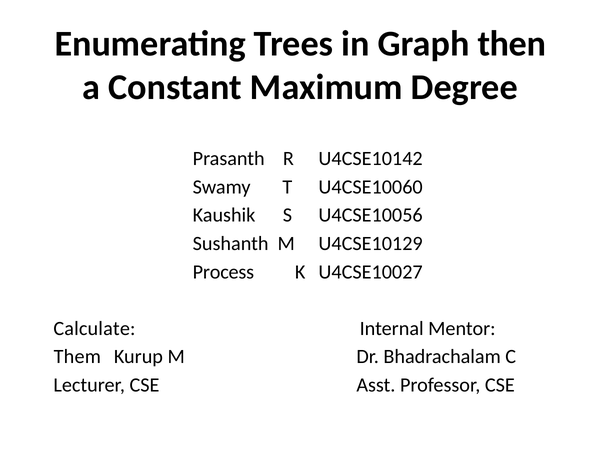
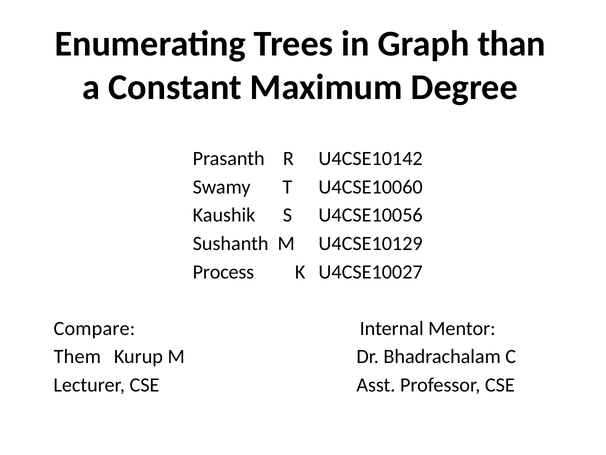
then: then -> than
Calculate: Calculate -> Compare
